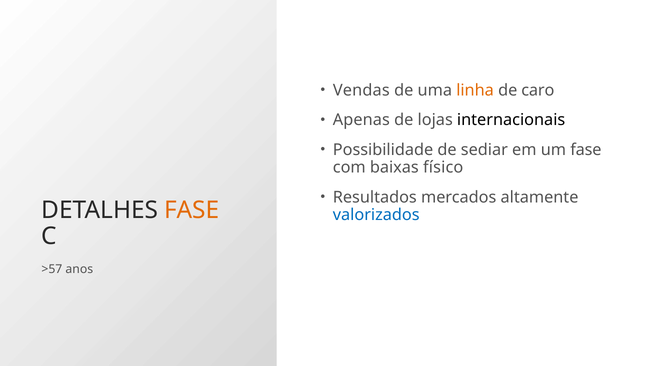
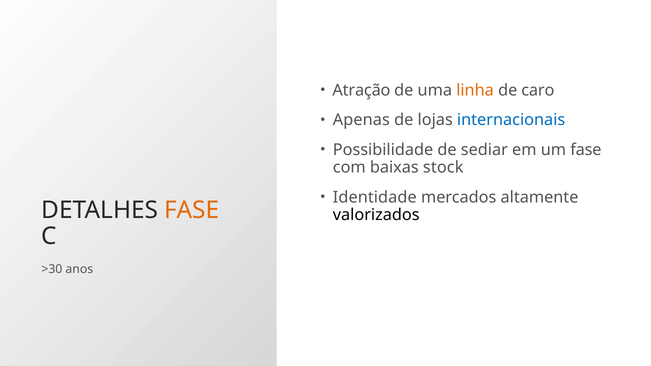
Vendas: Vendas -> Atração
internacionais colour: black -> blue
físico: físico -> stock
Resultados: Resultados -> Identidade
valorizados colour: blue -> black
>57: >57 -> >30
